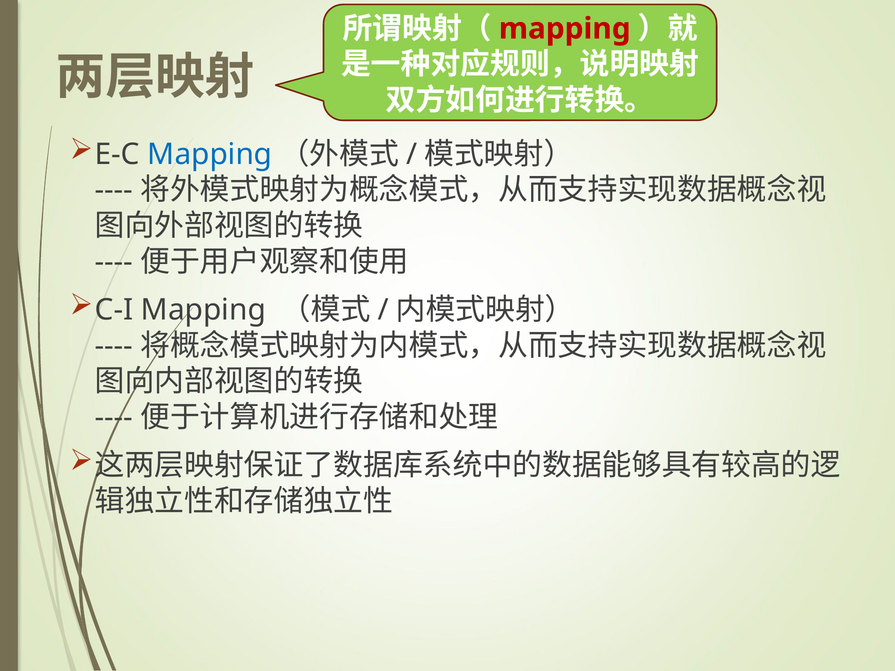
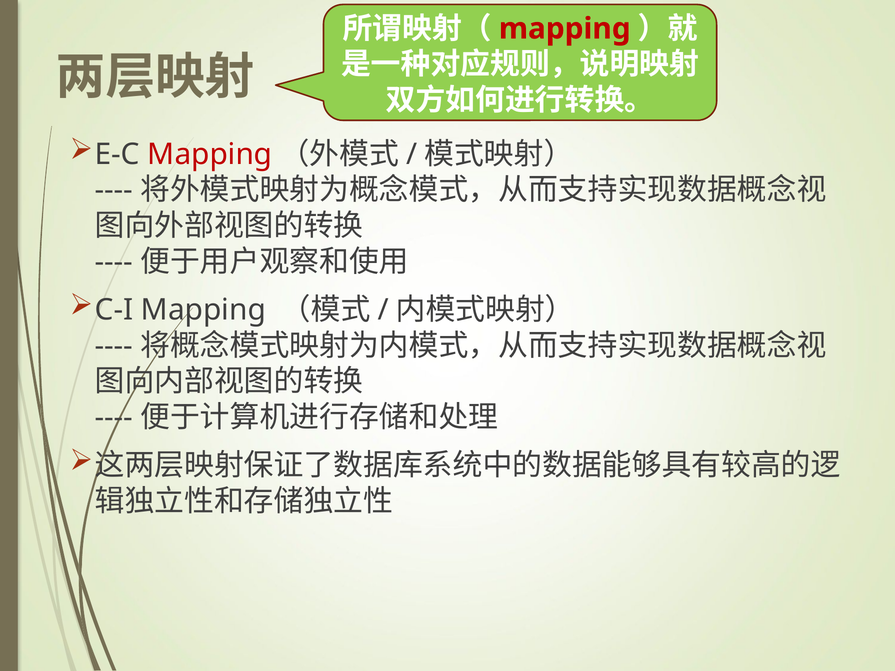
Mapping at (210, 154) colour: blue -> red
